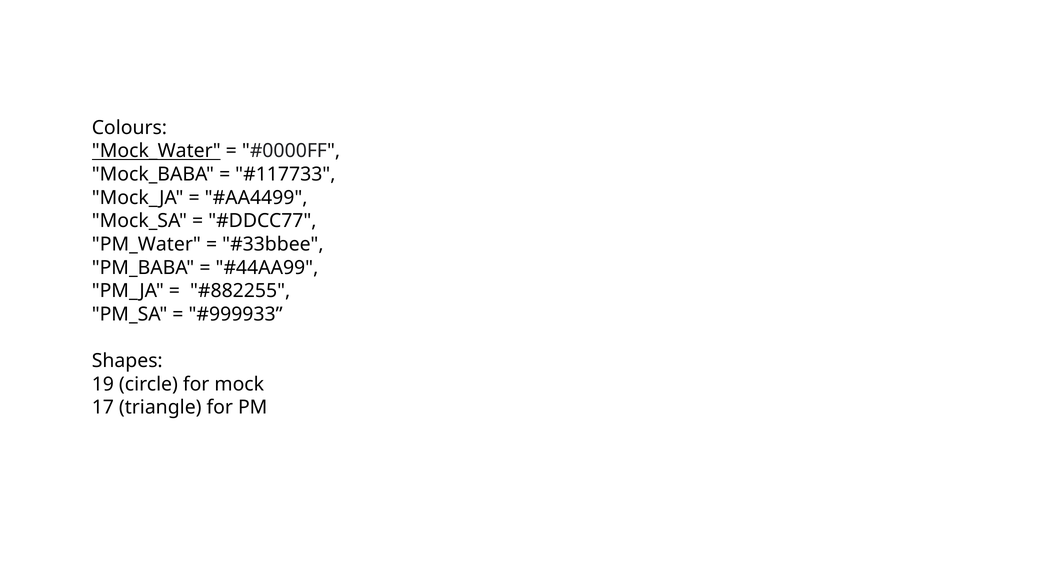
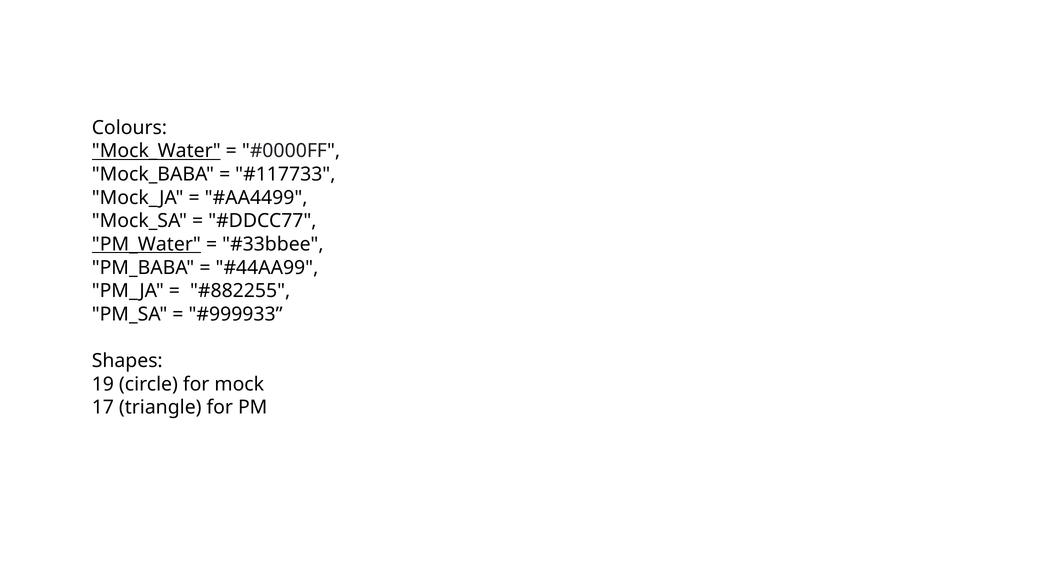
PM_Water underline: none -> present
